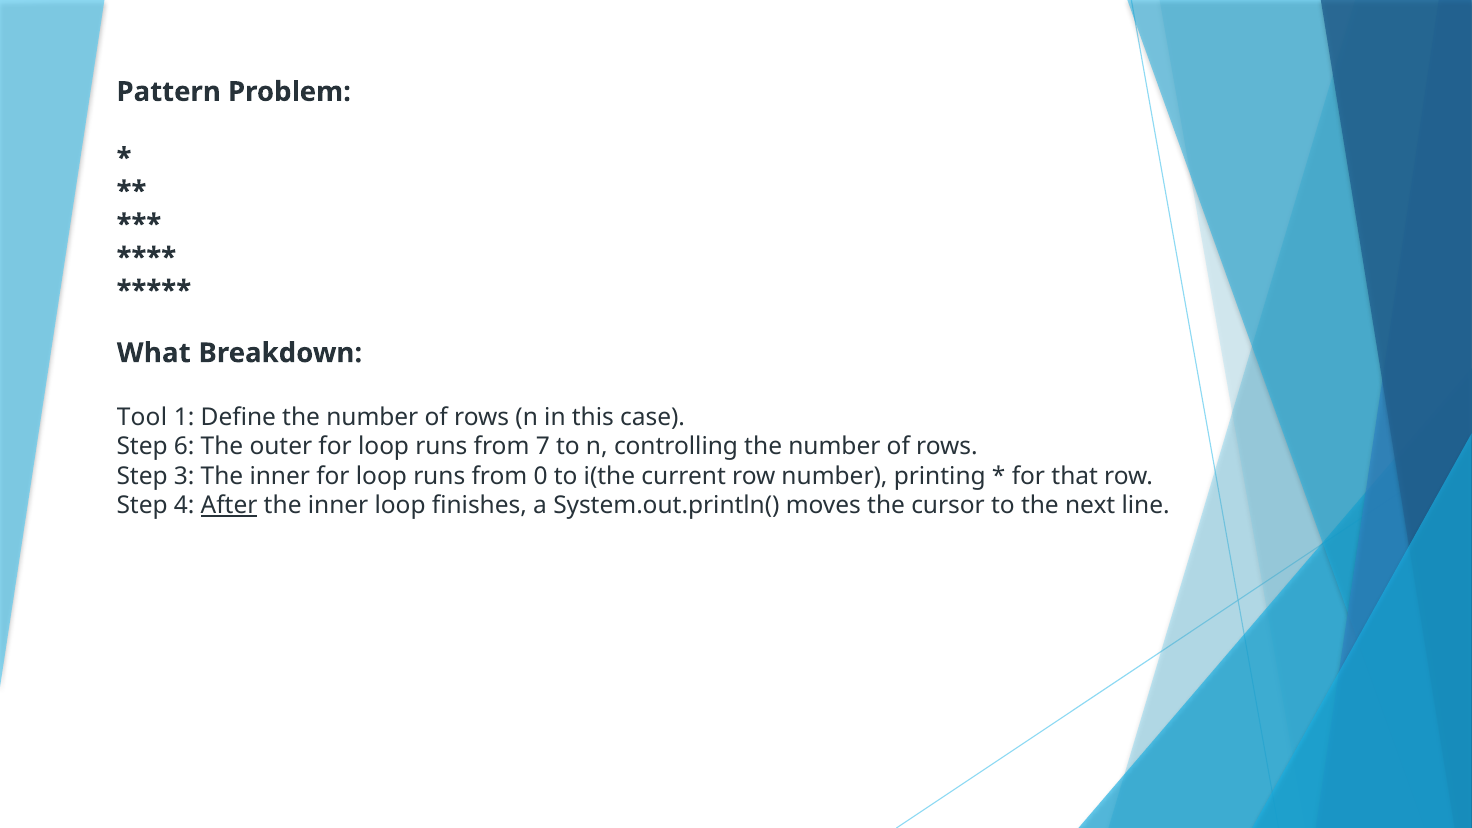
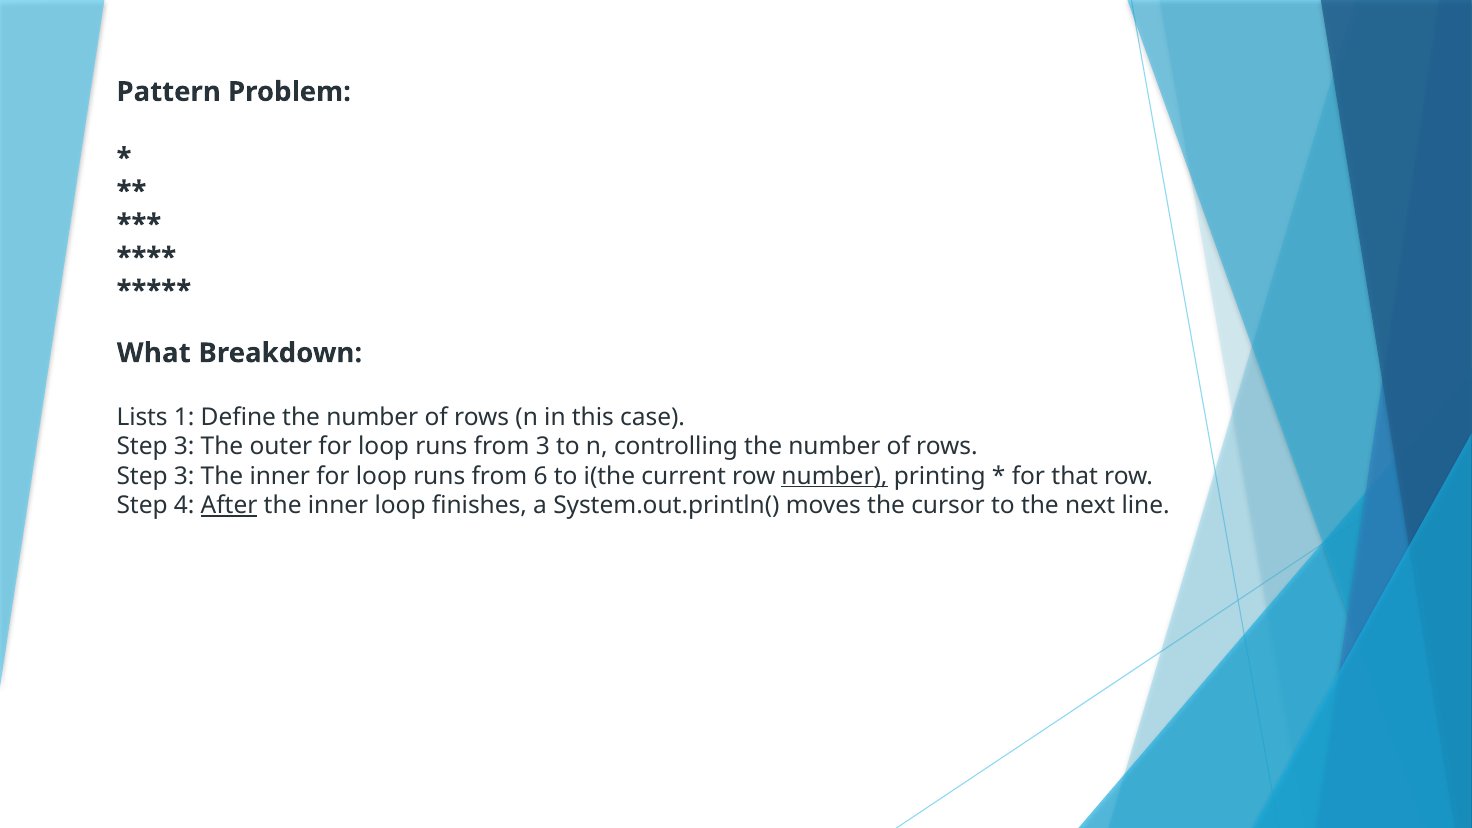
Tool: Tool -> Lists
6 at (184, 447): 6 -> 3
from 7: 7 -> 3
0: 0 -> 6
number at (835, 476) underline: none -> present
